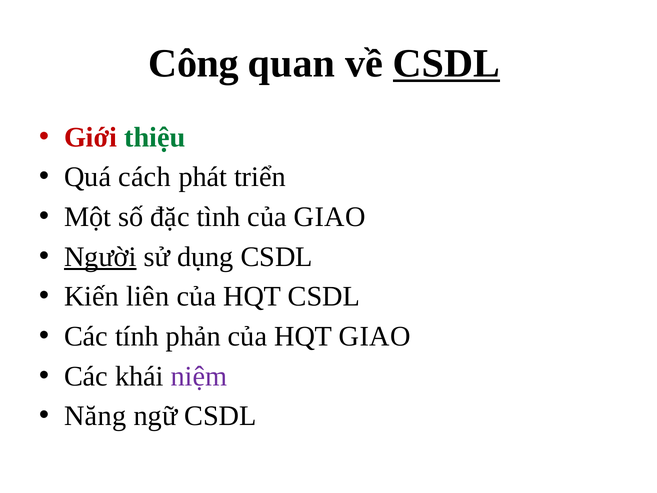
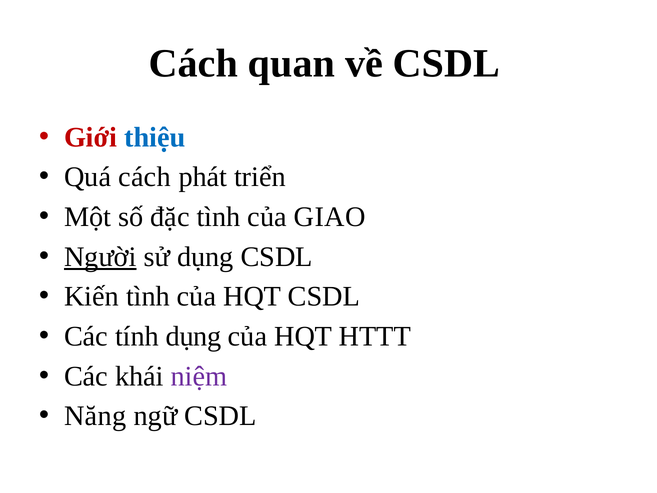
Công at (194, 64): Công -> Cách
CSDL at (446, 64) underline: present -> none
thiệu colour: green -> blue
Kiến liên: liên -> tình
tính phản: phản -> dụng
HQT GIAO: GIAO -> HTTT
